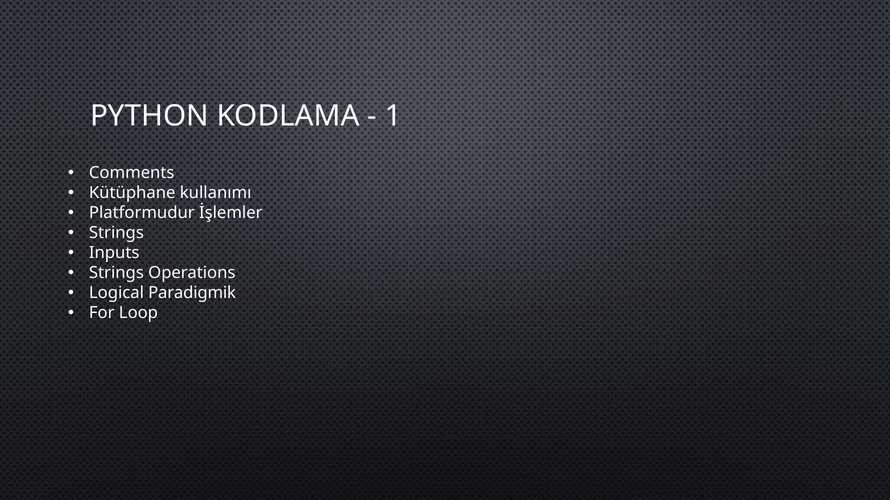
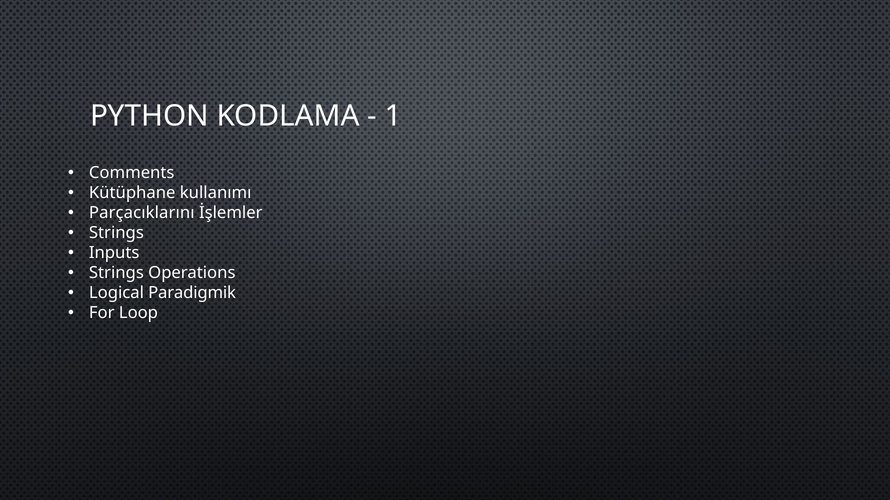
Platformudur: Platformudur -> Parçacıklarını
